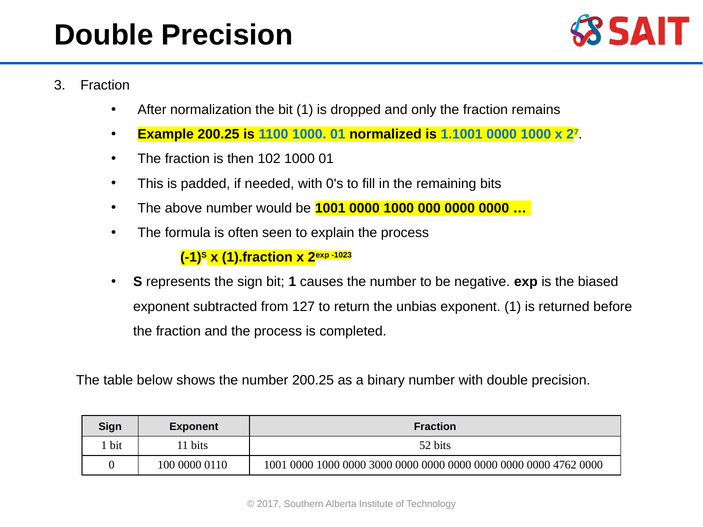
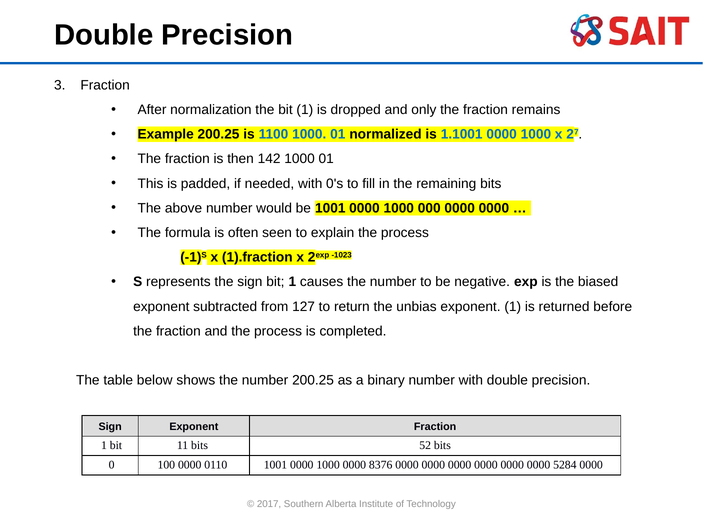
102: 102 -> 142
3000: 3000 -> 8376
4762: 4762 -> 5284
